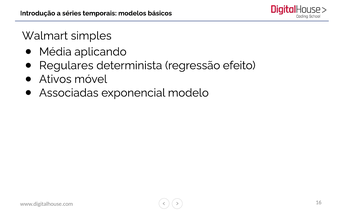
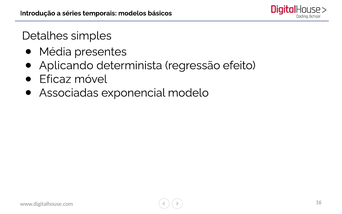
Walmart: Walmart -> Detalhes
aplicando: aplicando -> presentes
Regulares: Regulares -> Aplicando
Ativos: Ativos -> Eficaz
